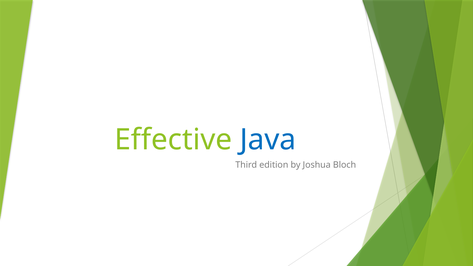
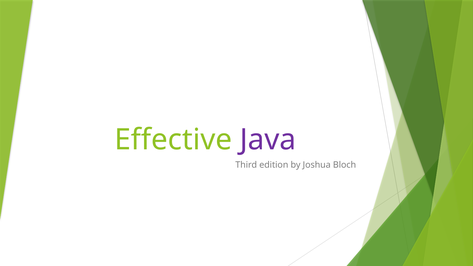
Java colour: blue -> purple
